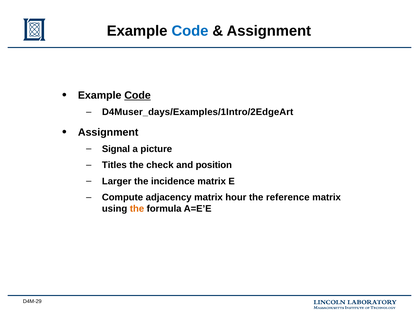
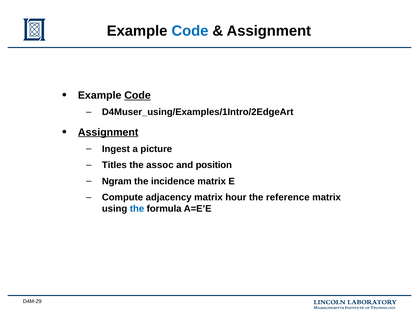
D4Muser_days/Examples/1Intro/2EdgeArt: D4Muser_days/Examples/1Intro/2EdgeArt -> D4Muser_using/Examples/1Intro/2EdgeArt
Assignment at (108, 132) underline: none -> present
Signal: Signal -> Ingest
check: check -> assoc
Larger: Larger -> Ngram
the at (137, 209) colour: orange -> blue
